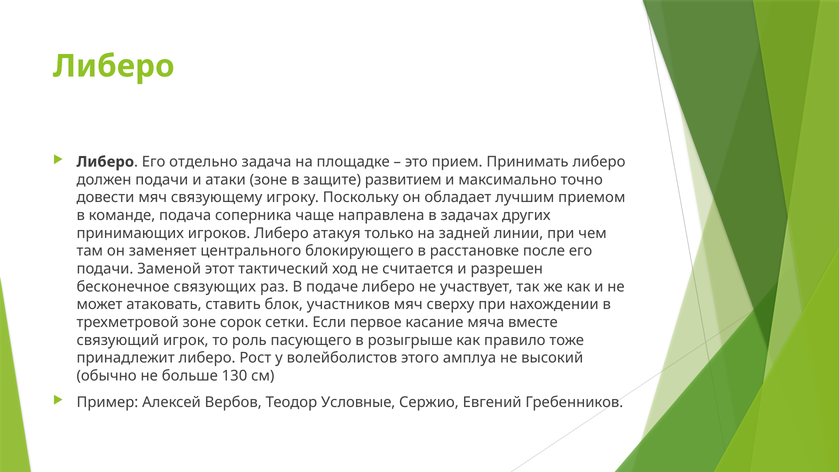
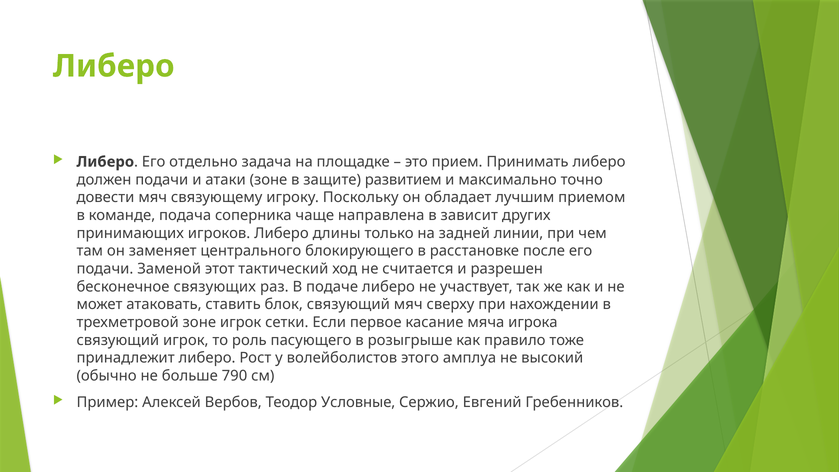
задачах: задачах -> зависит
атакуя: атакуя -> длины
блок участников: участников -> связующий
зоне сорок: сорок -> игрок
вместе: вместе -> игрока
130: 130 -> 790
